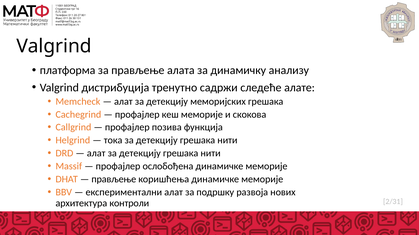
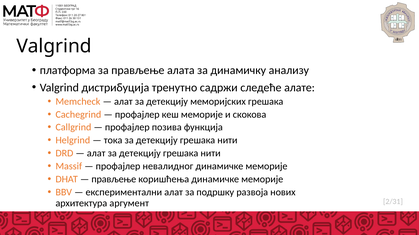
ослобођена: ослобођена -> невалидног
контроли: контроли -> аргумент
